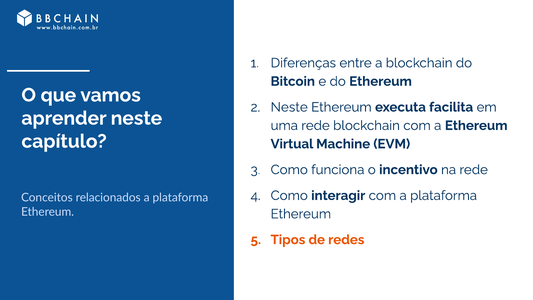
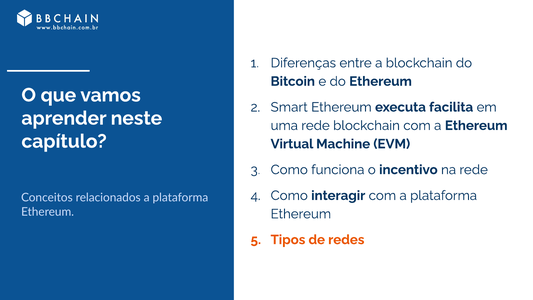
Neste at (289, 107): Neste -> Smart
